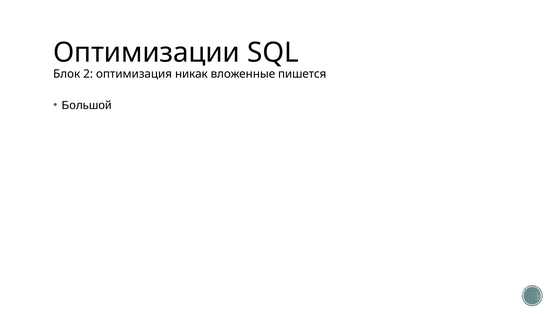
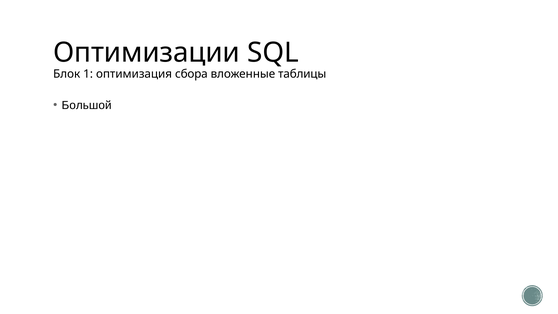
2: 2 -> 1
никак: никак -> сбора
пишется: пишется -> таблицы
